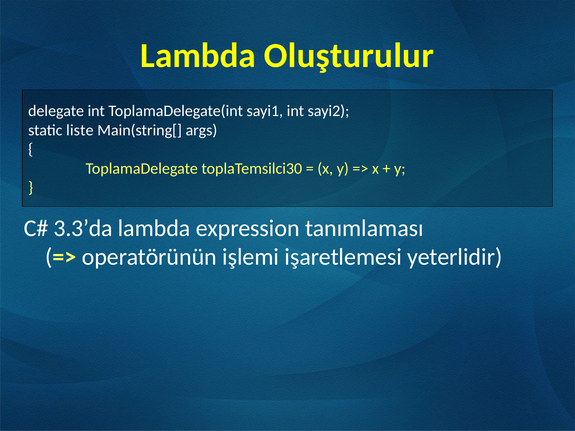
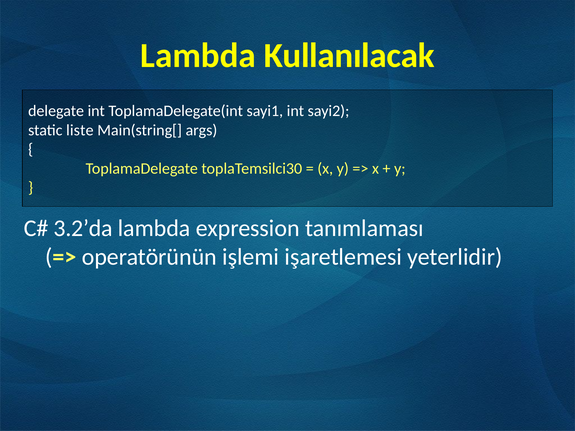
Oluşturulur: Oluşturulur -> Kullanılacak
3.3’da: 3.3’da -> 3.2’da
